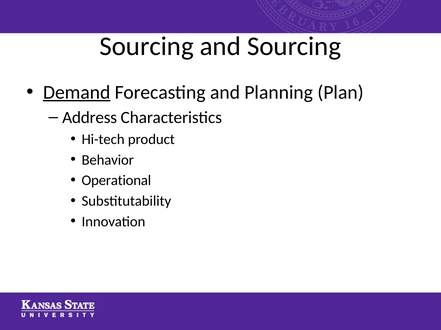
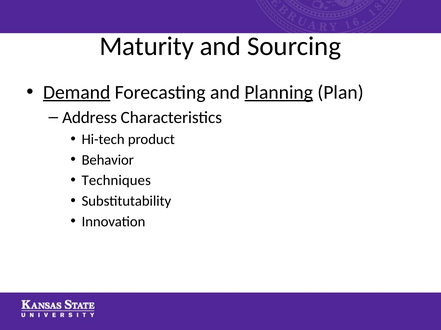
Sourcing at (147, 46): Sourcing -> Maturity
Planning underline: none -> present
Operational: Operational -> Techniques
